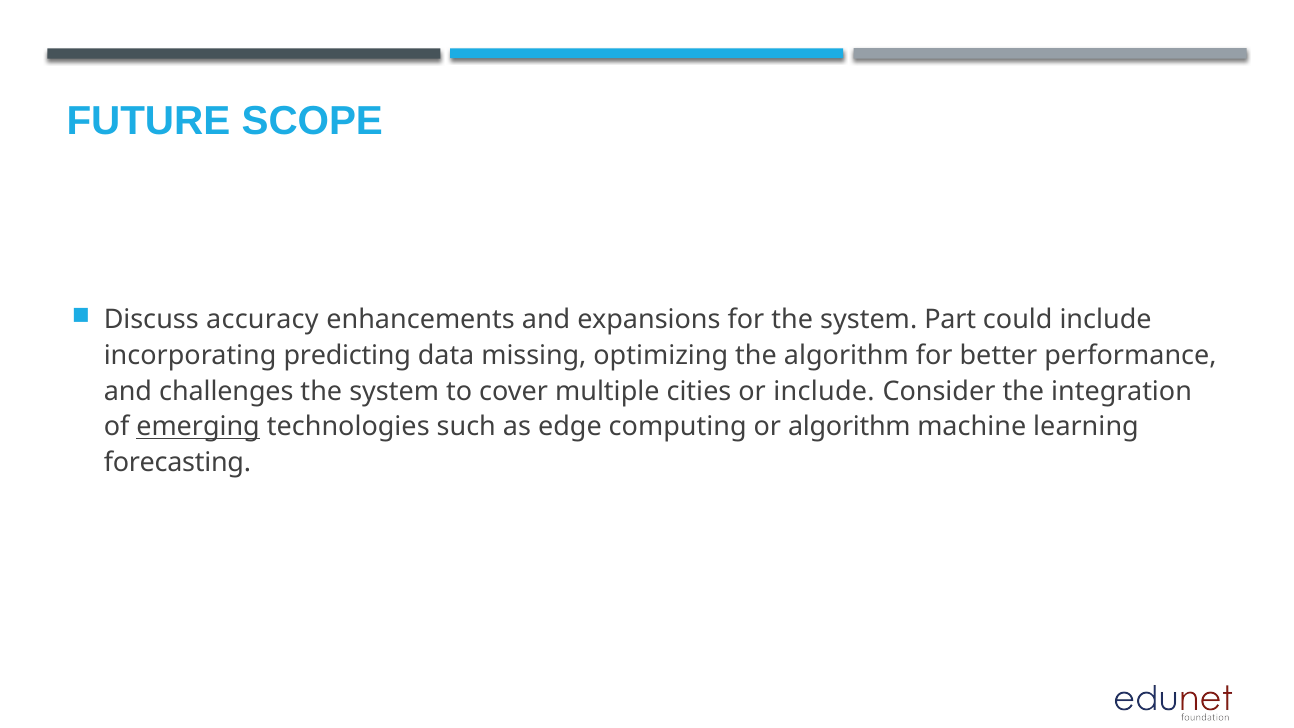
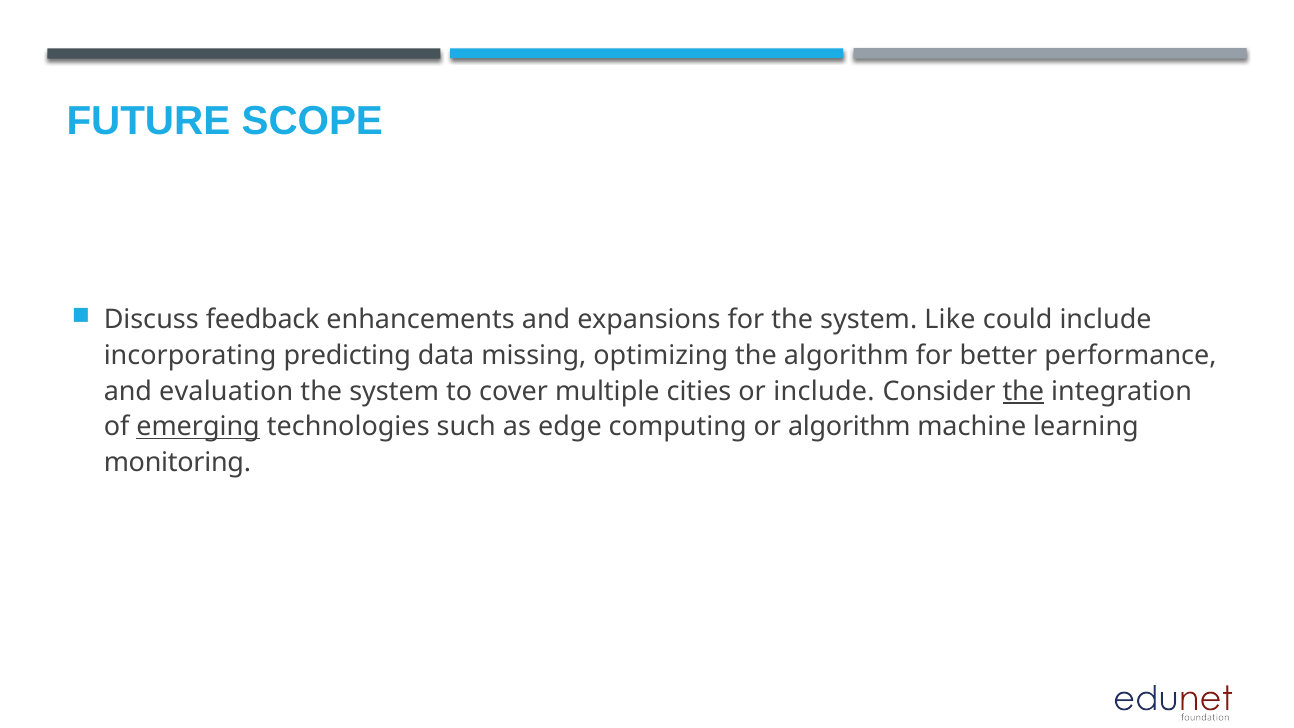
accuracy: accuracy -> feedback
Part: Part -> Like
challenges: challenges -> evaluation
the at (1023, 391) underline: none -> present
forecasting: forecasting -> monitoring
